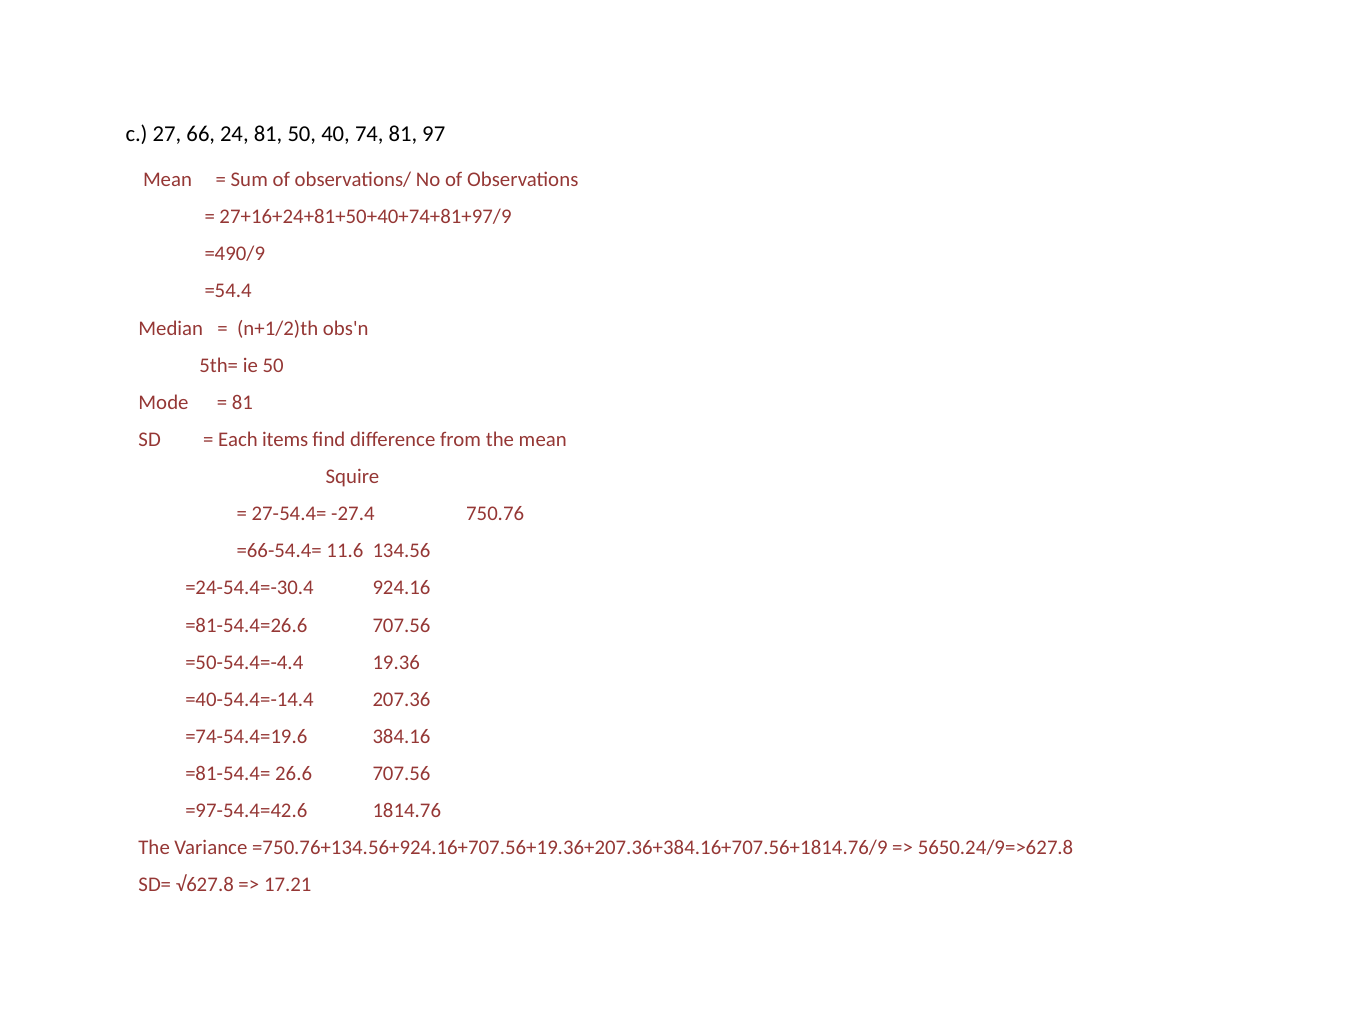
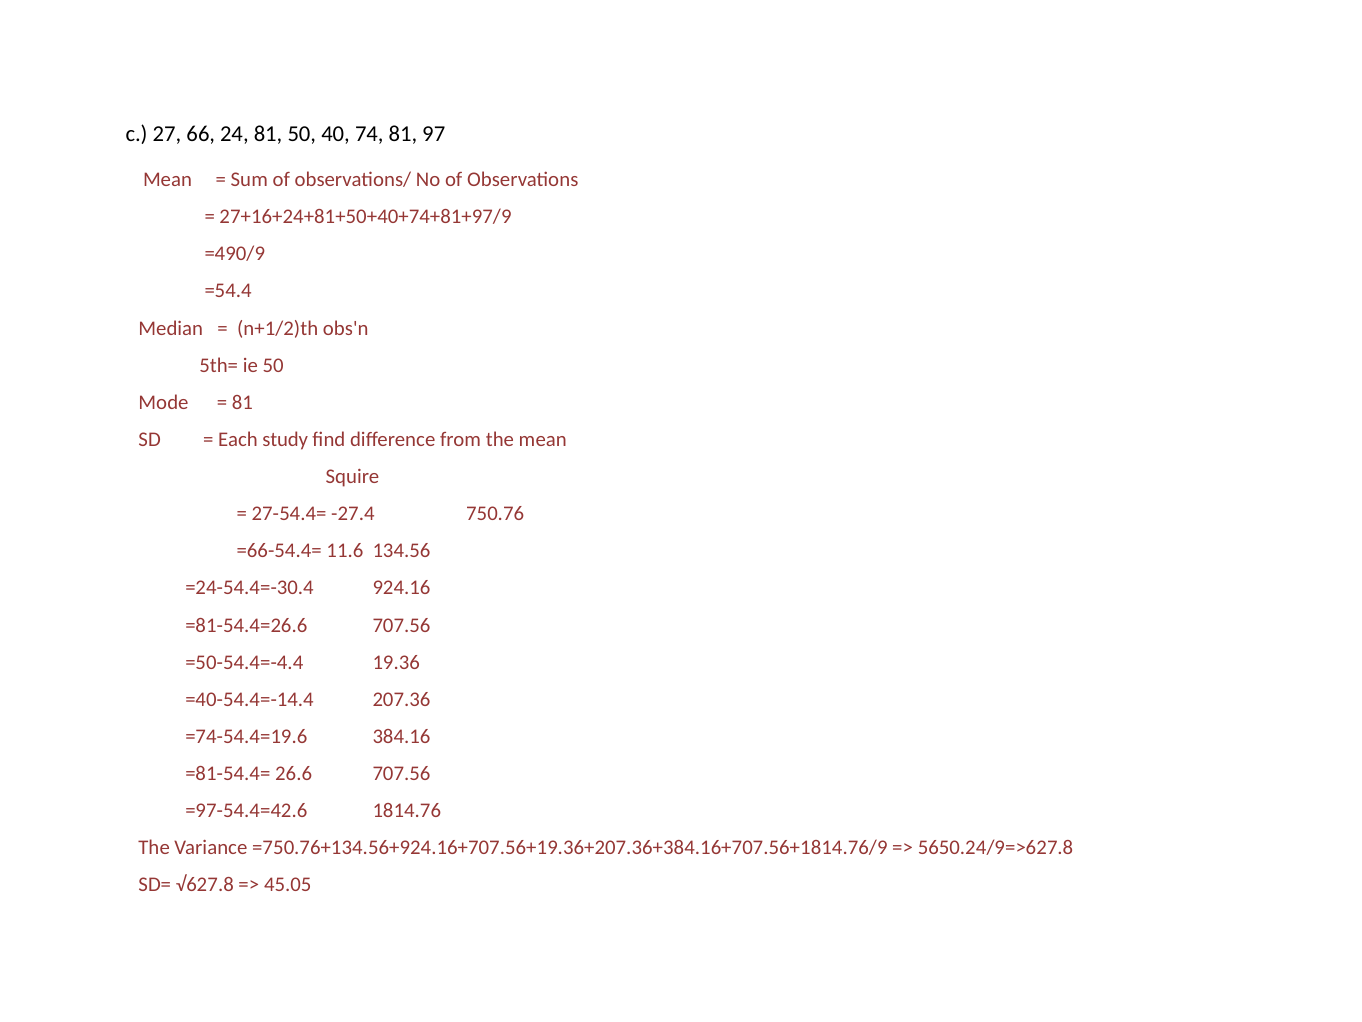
items: items -> study
17.21: 17.21 -> 45.05
